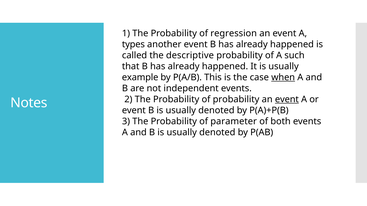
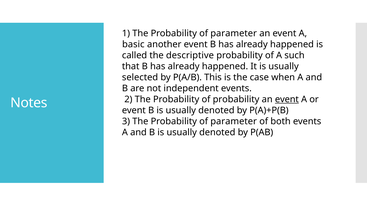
regression at (234, 34): regression -> parameter
types: types -> basic
example: example -> selected
when underline: present -> none
